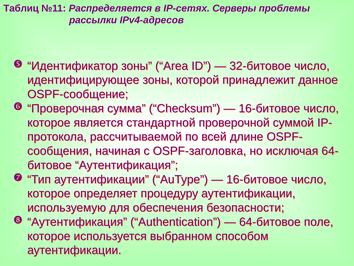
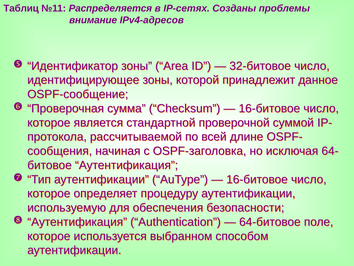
Серверы: Серверы -> Созданы
рассылки: рассылки -> внимание
